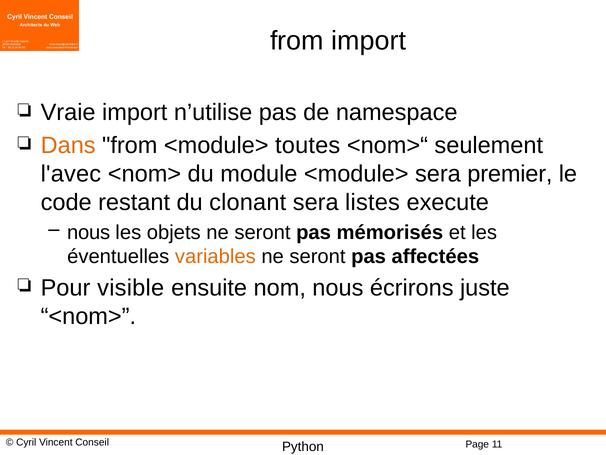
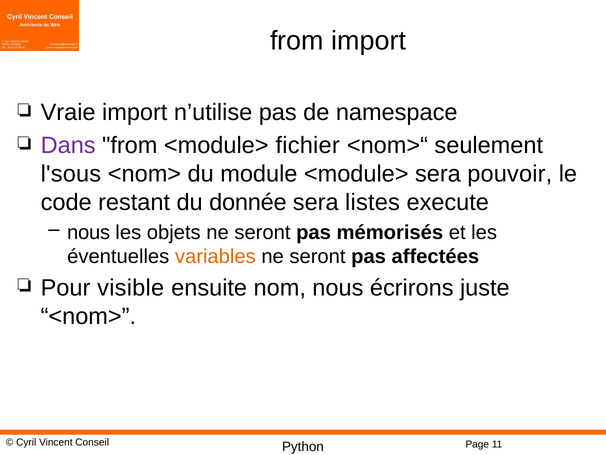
Dans colour: orange -> purple
toutes: toutes -> fichier
l'avec: l'avec -> l'sous
premier: premier -> pouvoir
clonant: clonant -> donnée
